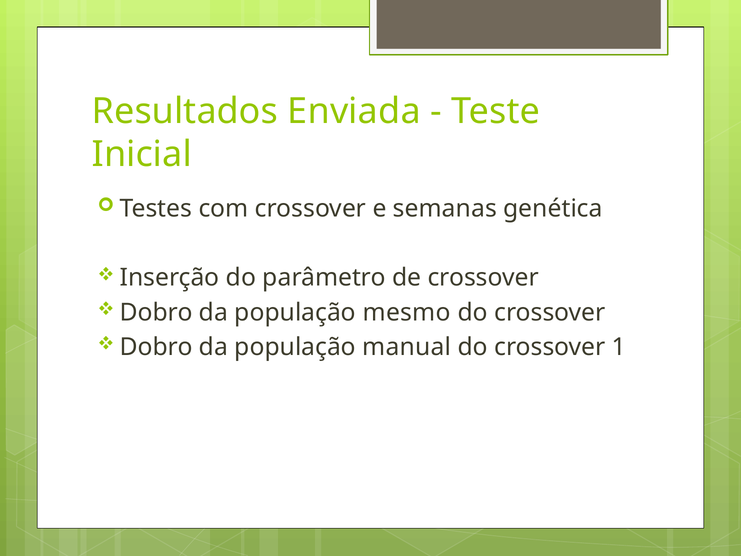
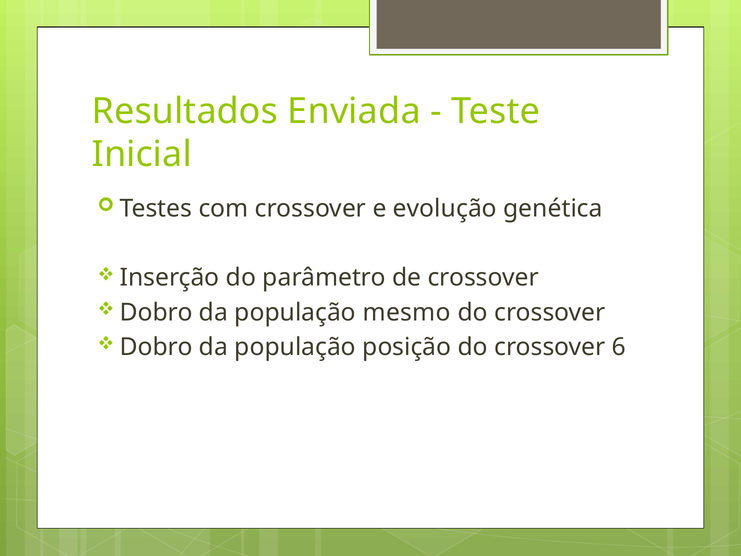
semanas: semanas -> evolução
manual: manual -> posição
1: 1 -> 6
